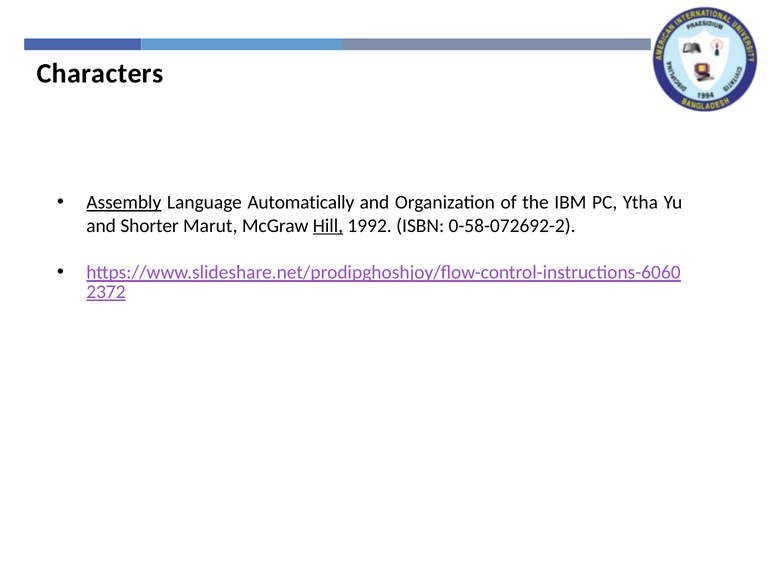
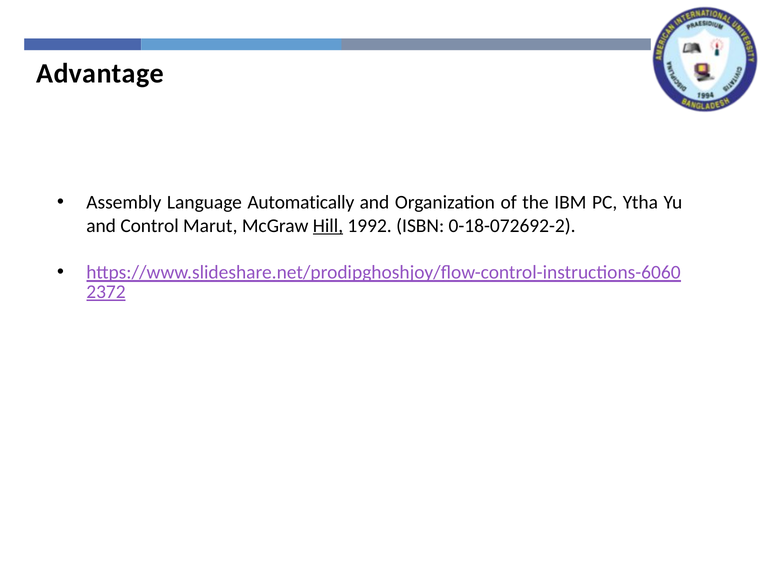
Characters: Characters -> Advantage
Assembly underline: present -> none
Shorter: Shorter -> Control
0-58-072692-2: 0-58-072692-2 -> 0-18-072692-2
